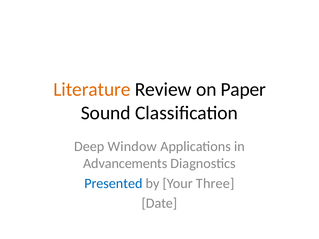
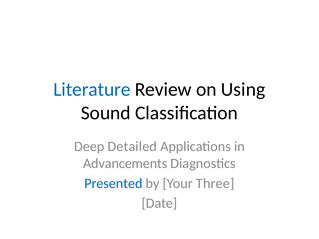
Literature colour: orange -> blue
Paper: Paper -> Using
Window: Window -> Detailed
